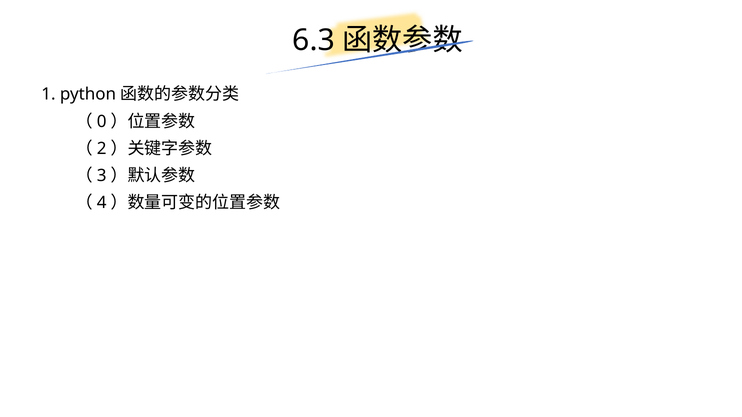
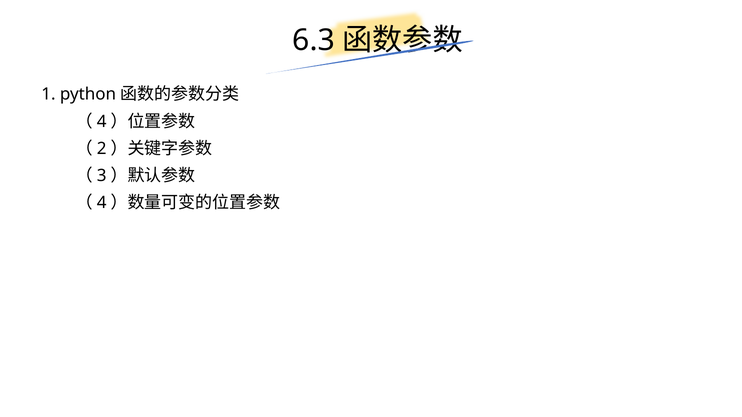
0 at (102, 122): 0 -> 4
